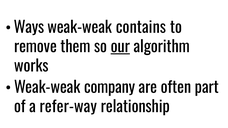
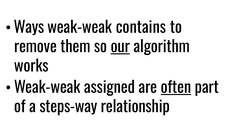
company: company -> assigned
often underline: none -> present
refer-way: refer-way -> steps-way
